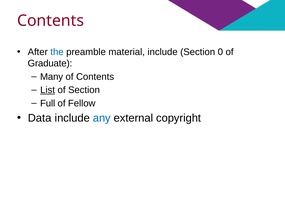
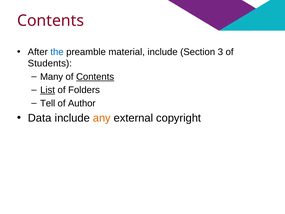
0: 0 -> 3
Graduate: Graduate -> Students
Contents at (95, 77) underline: none -> present
of Section: Section -> Folders
Full: Full -> Tell
Fellow: Fellow -> Author
any colour: blue -> orange
